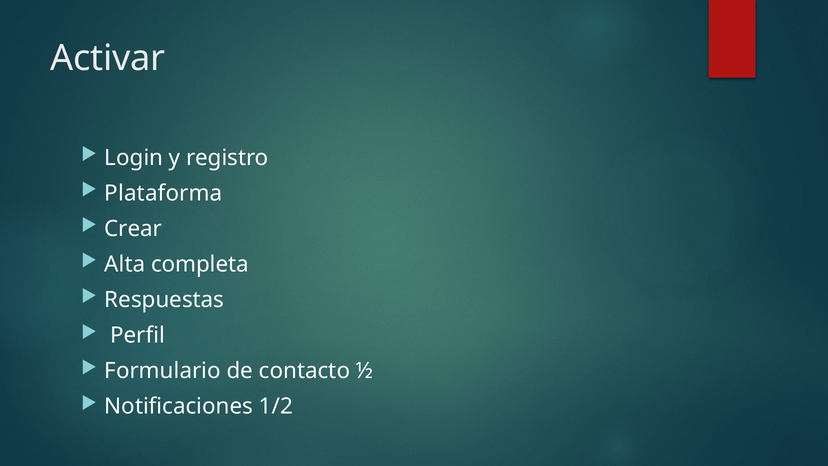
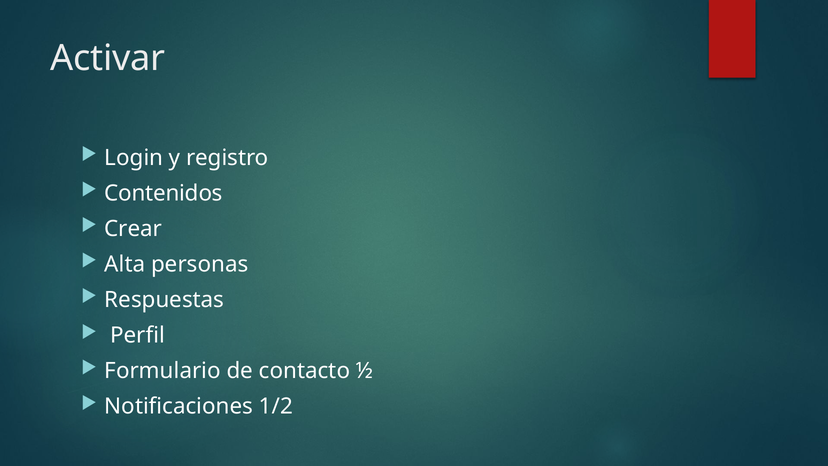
Plataforma: Plataforma -> Contenidos
completa: completa -> personas
